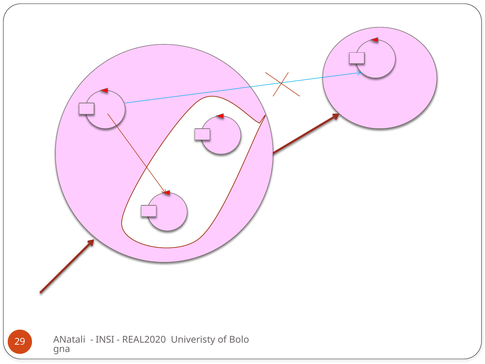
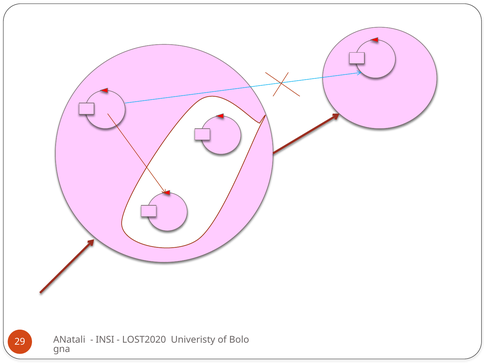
REAL2020: REAL2020 -> LOST2020
